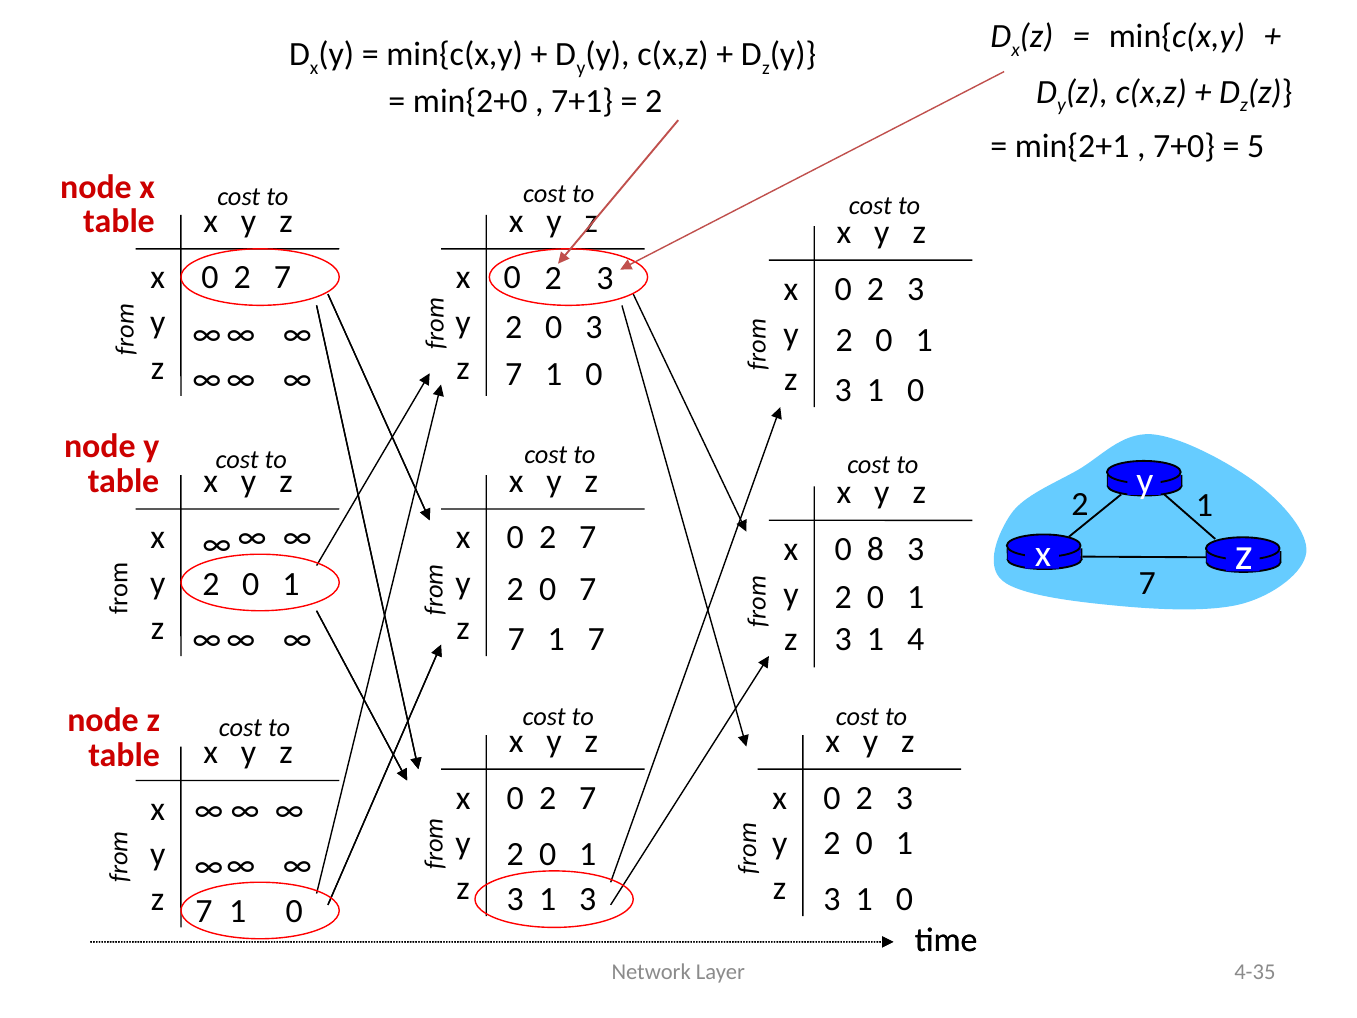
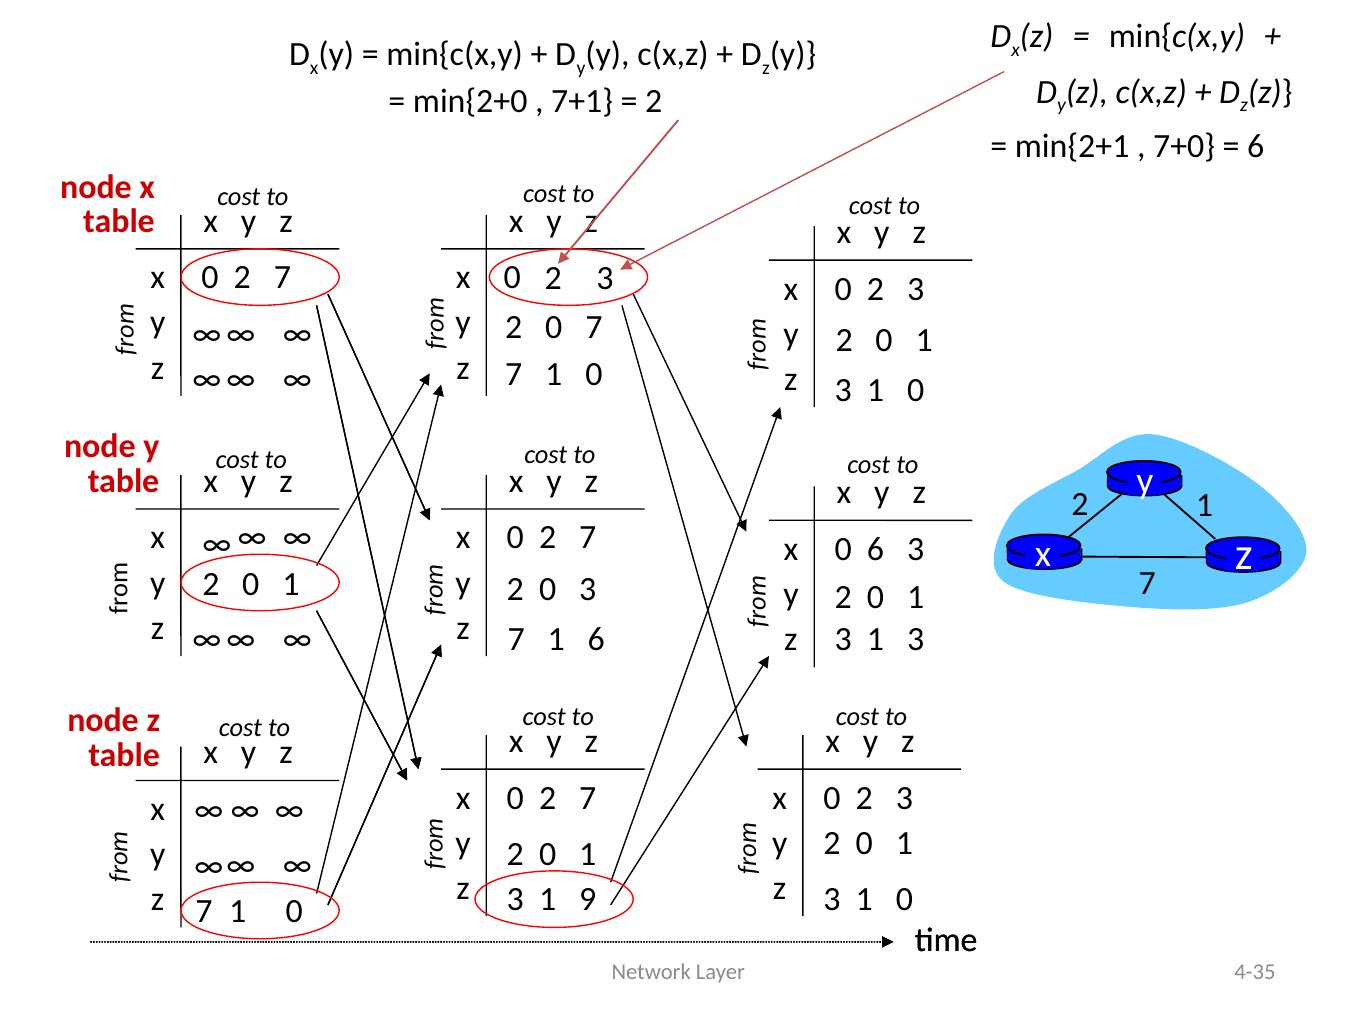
5 at (1256, 146): 5 -> 6
0 3: 3 -> 7
0 8: 8 -> 6
0 7: 7 -> 3
1 7: 7 -> 6
3 1 4: 4 -> 3
3 1 3: 3 -> 9
